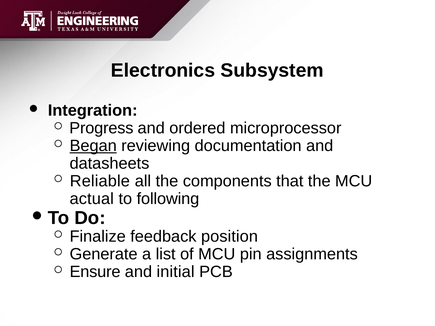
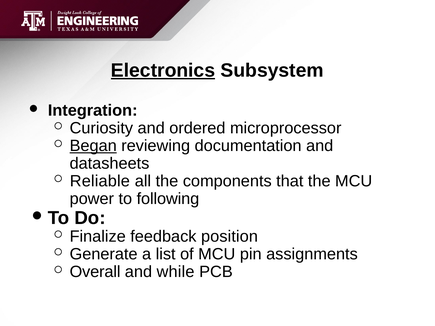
Electronics underline: none -> present
Progress: Progress -> Curiosity
actual: actual -> power
Ensure: Ensure -> Overall
initial: initial -> while
